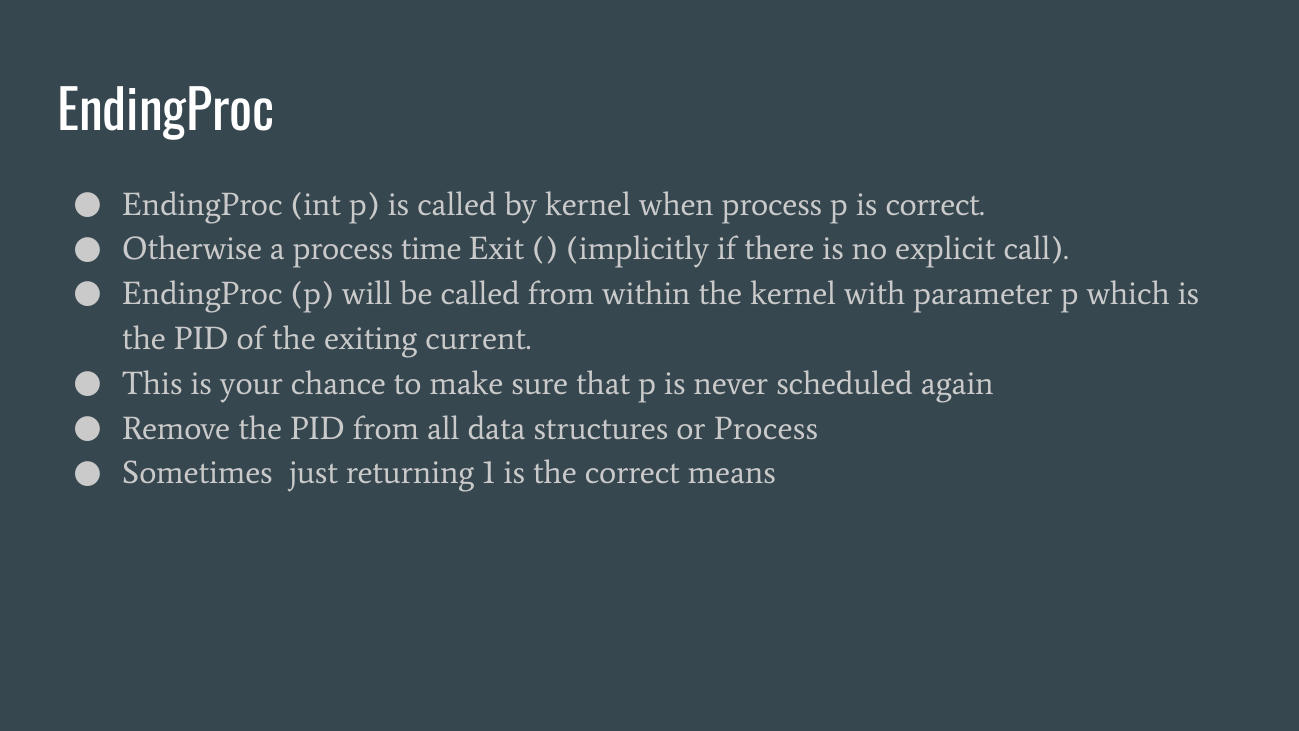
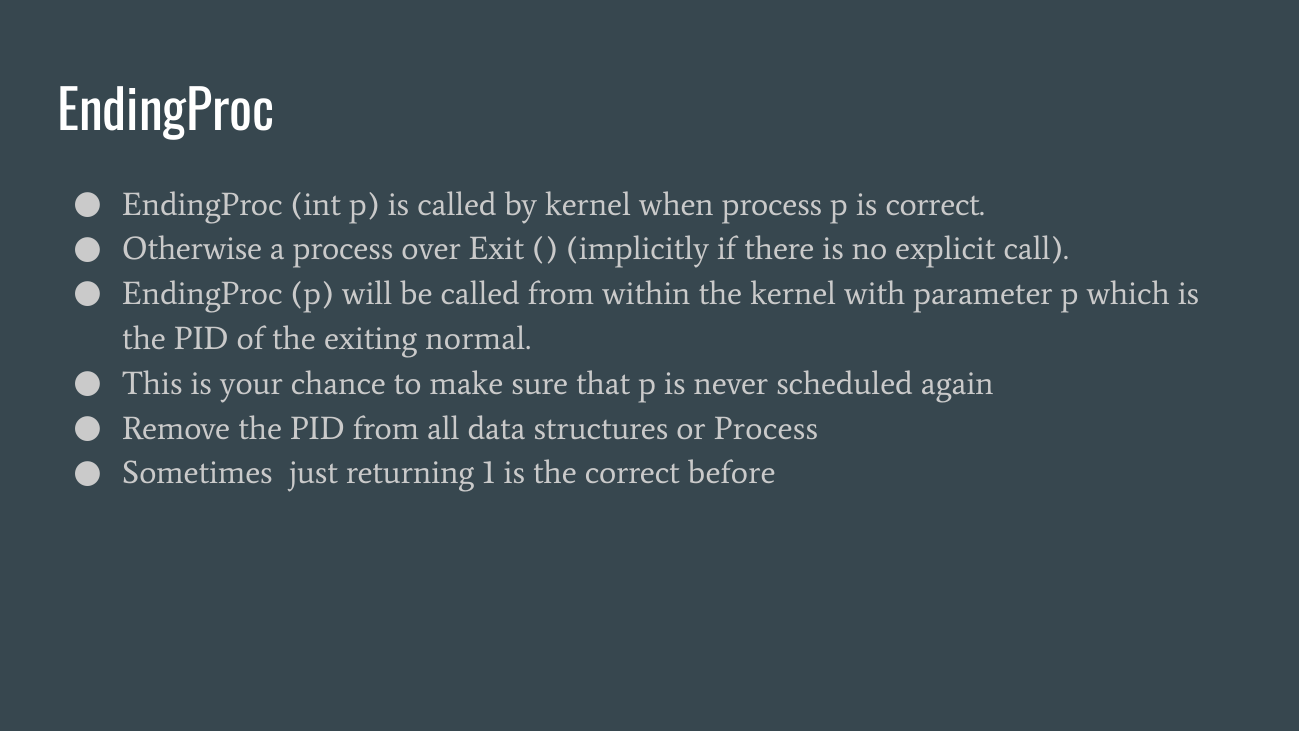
time: time -> over
current: current -> normal
means: means -> before
